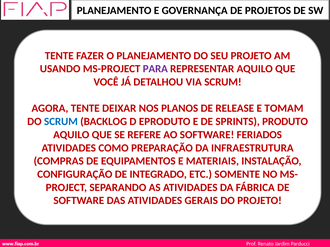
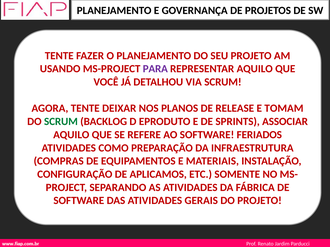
SCRUM at (61, 122) colour: blue -> green
PRODUTO: PRODUTO -> ASSOCIAR
INTEGRADO: INTEGRADO -> APLICAMOS
